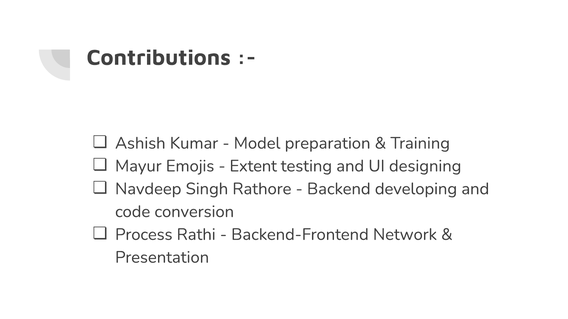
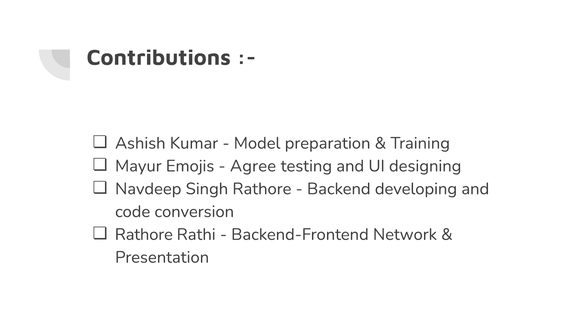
Extent: Extent -> Agree
Process at (144, 235): Process -> Rathore
